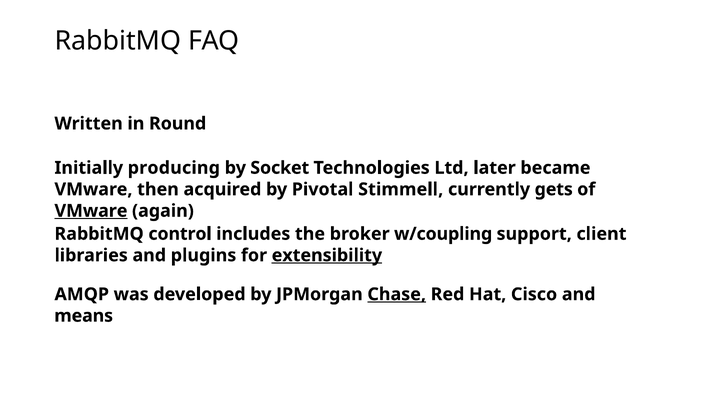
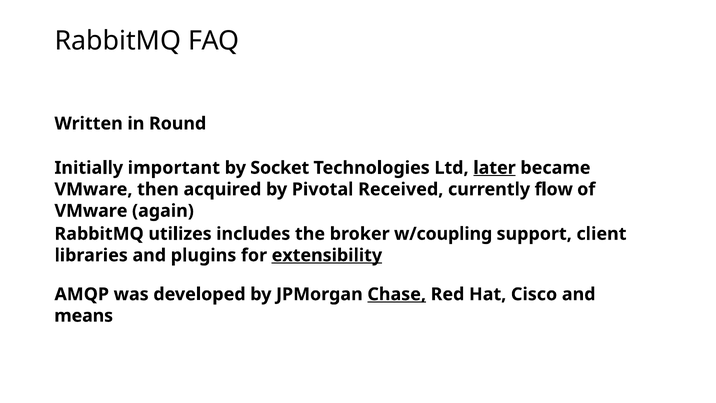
producing: producing -> important
later underline: none -> present
Stimmell: Stimmell -> Received
gets: gets -> flow
VMware at (91, 211) underline: present -> none
control: control -> utilizes
